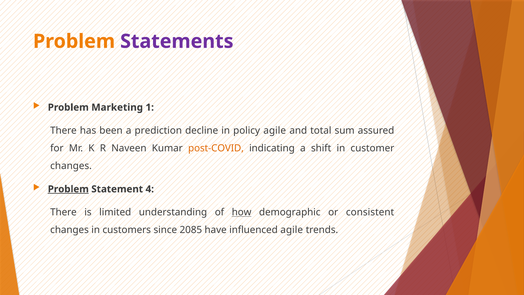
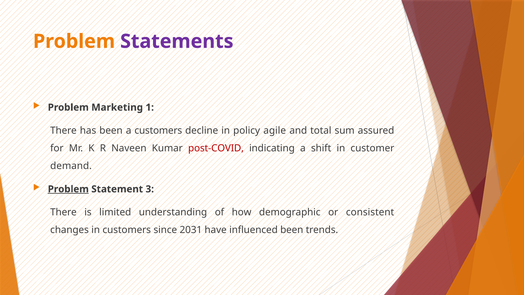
a prediction: prediction -> customers
post-COVID colour: orange -> red
changes at (71, 166): changes -> demand
4: 4 -> 3
how underline: present -> none
2085: 2085 -> 2031
influenced agile: agile -> been
